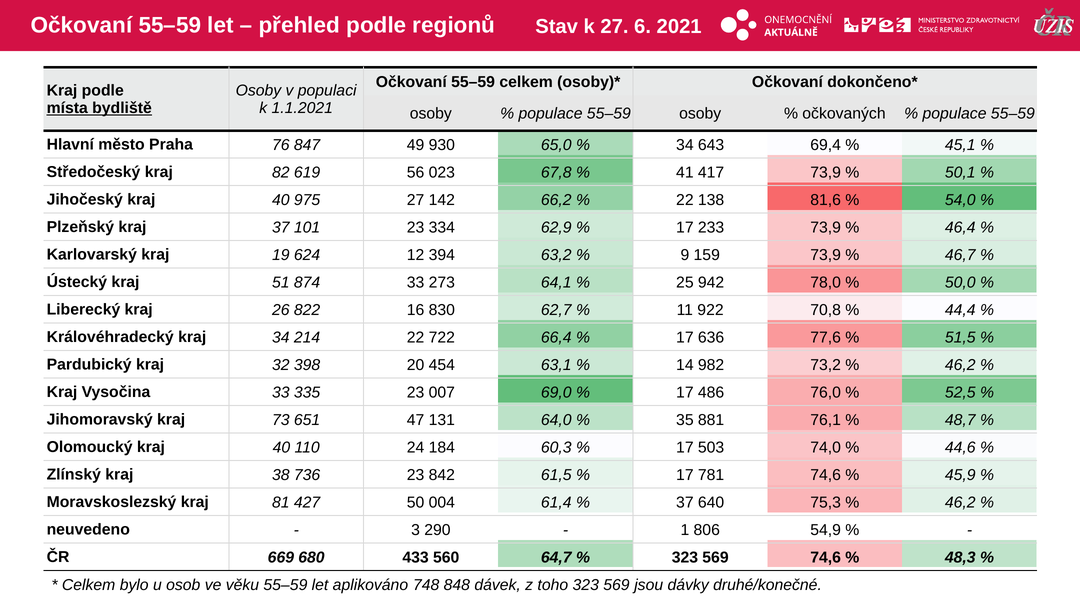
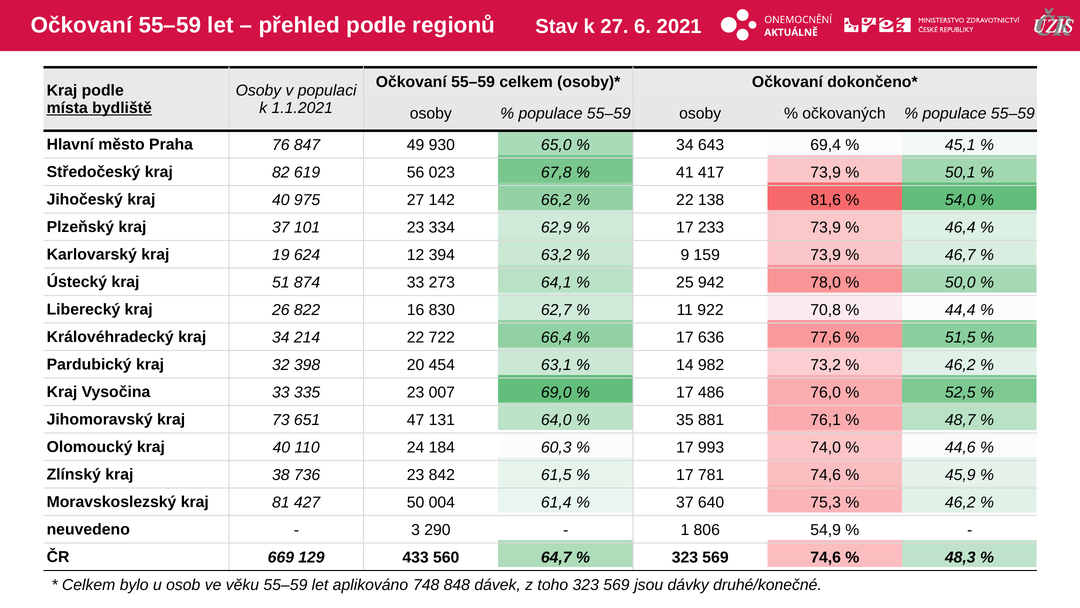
503: 503 -> 993
680: 680 -> 129
